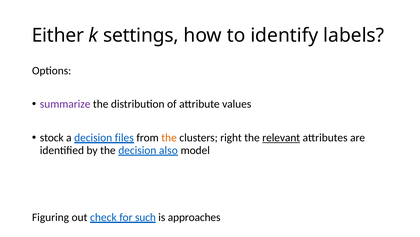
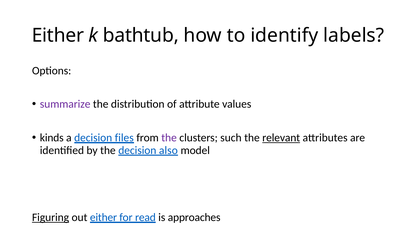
settings: settings -> bathtub
stock: stock -> kinds
the at (169, 137) colour: orange -> purple
right: right -> such
Figuring underline: none -> present
out check: check -> either
such: such -> read
